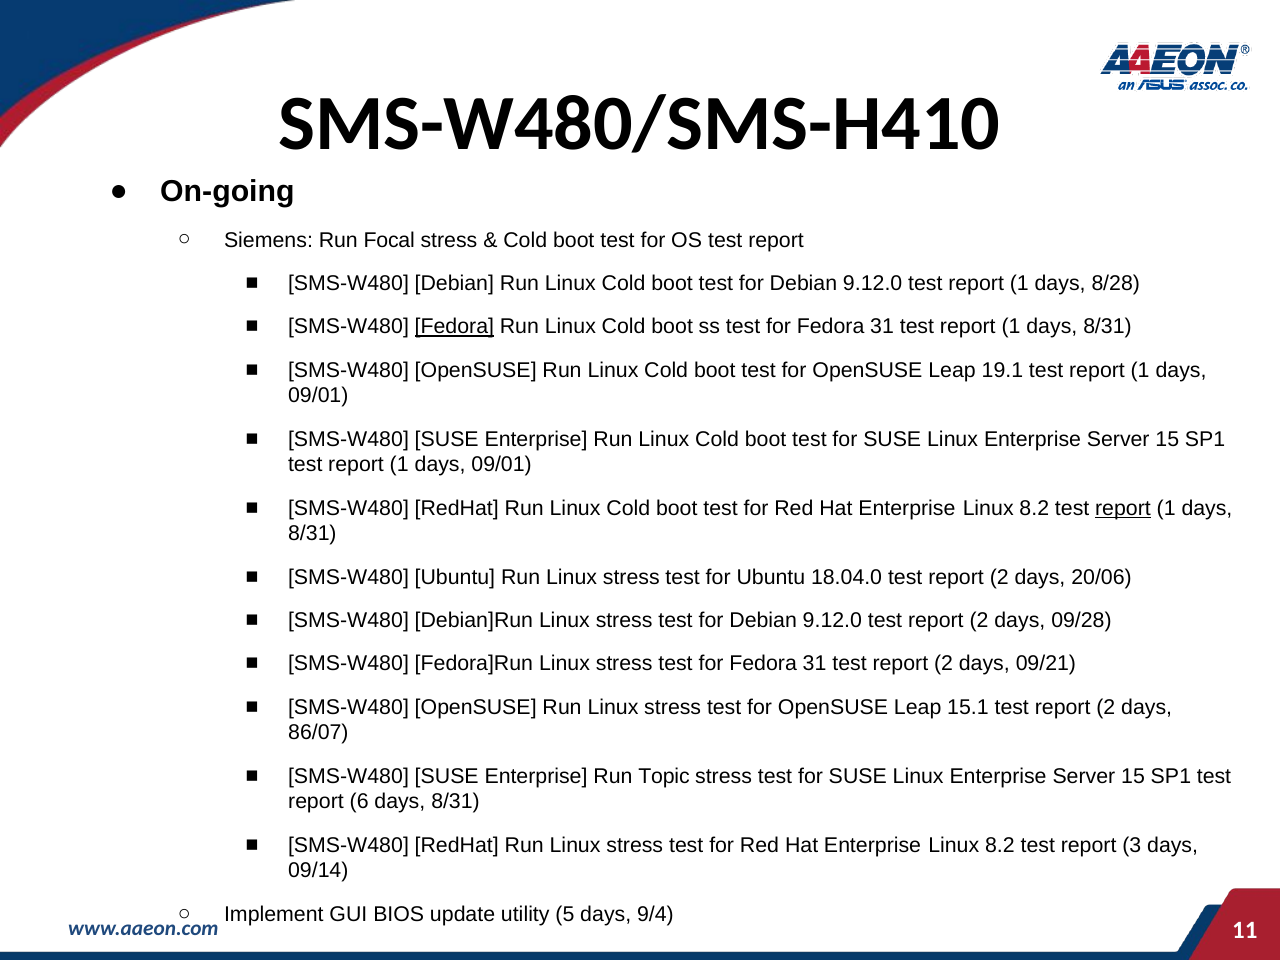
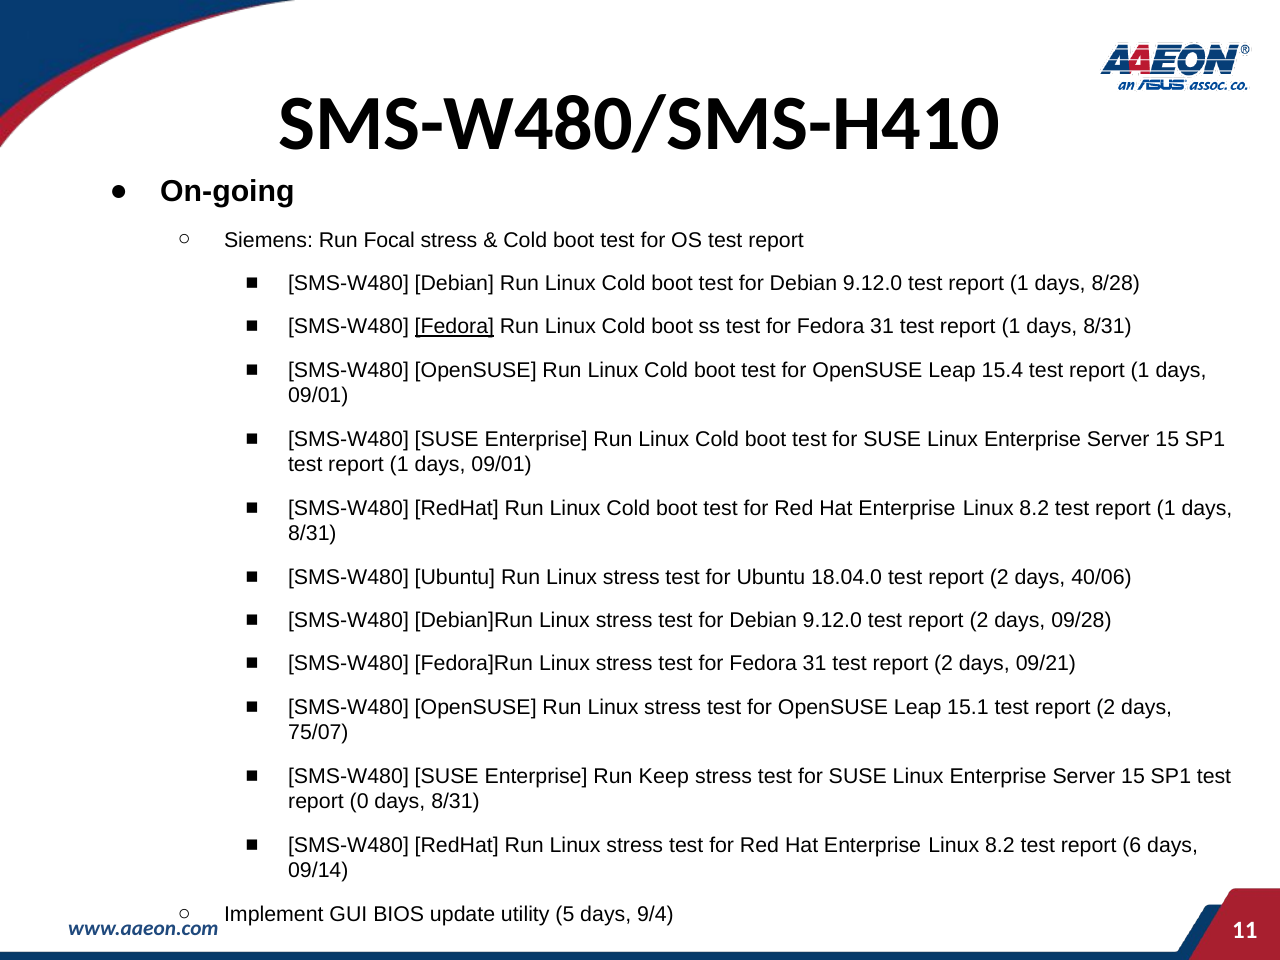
19.1: 19.1 -> 15.4
report at (1123, 508) underline: present -> none
20/06: 20/06 -> 40/06
86/07: 86/07 -> 75/07
Topic: Topic -> Keep
6: 6 -> 0
3: 3 -> 6
